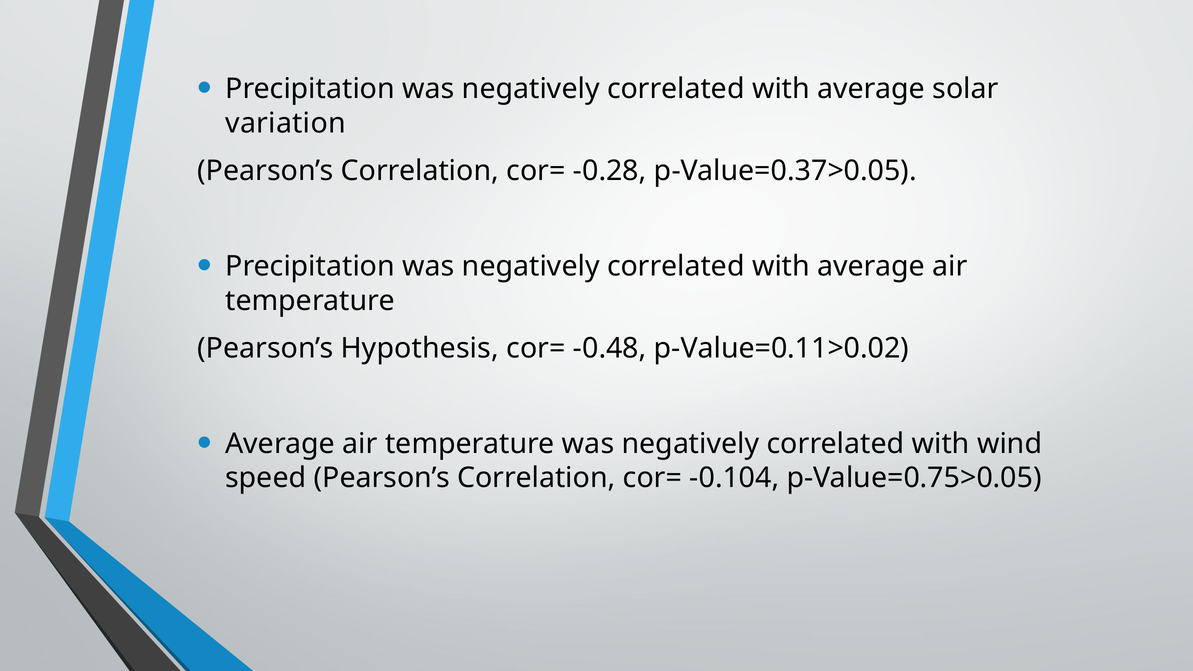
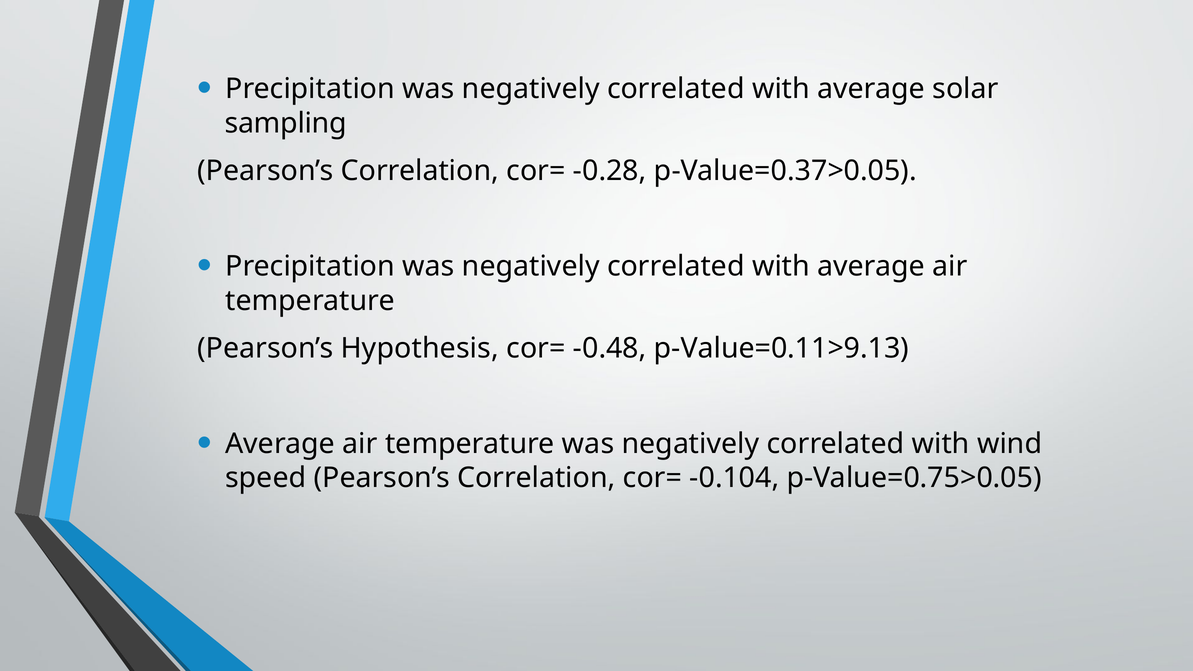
variation: variation -> sampling
p-Value=0.11>0.02: p-Value=0.11>0.02 -> p-Value=0.11>9.13
